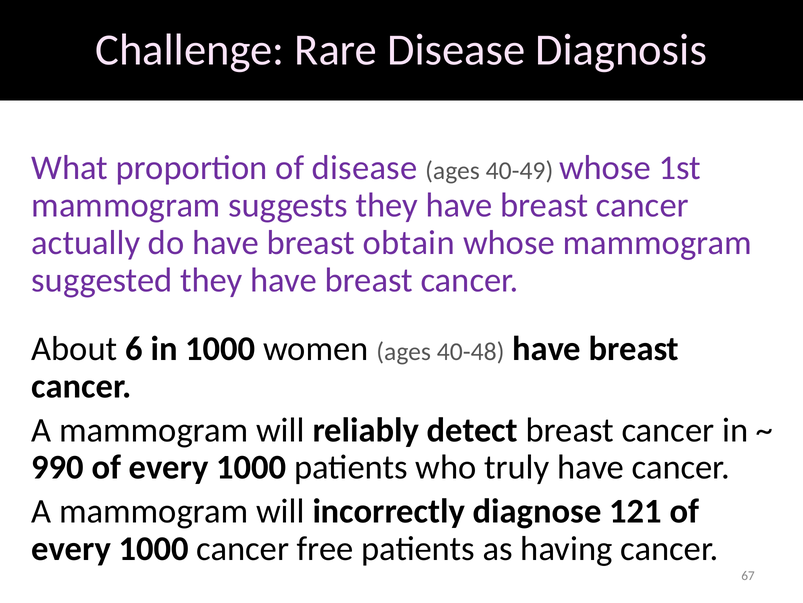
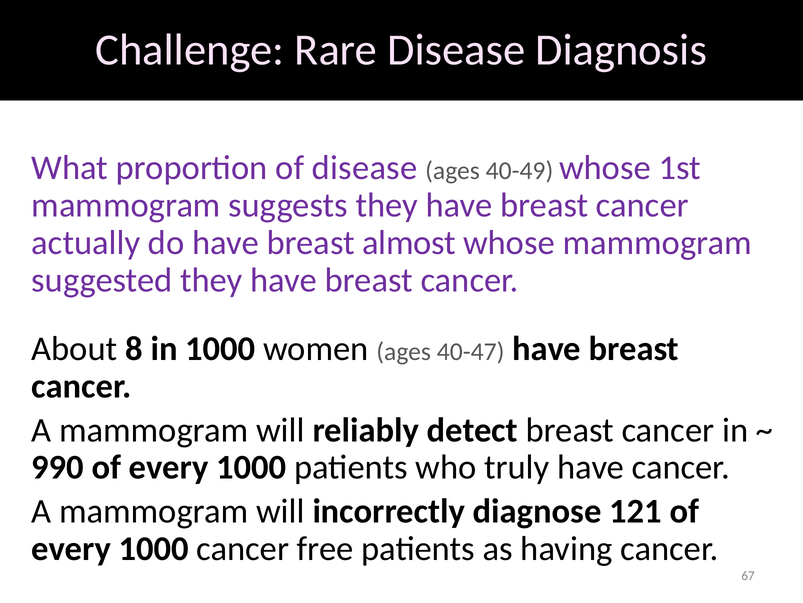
obtain: obtain -> almost
6: 6 -> 8
40-48: 40-48 -> 40-47
